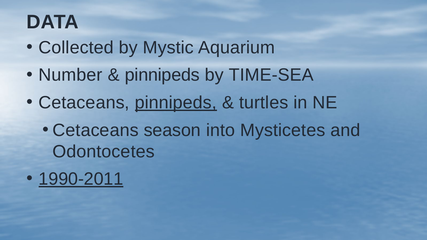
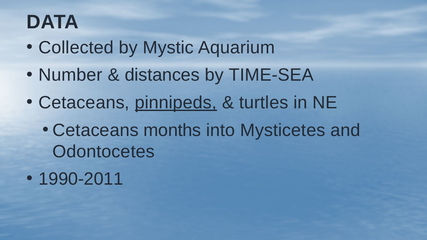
pinnipeds at (162, 75): pinnipeds -> distances
season: season -> months
1990-2011 underline: present -> none
